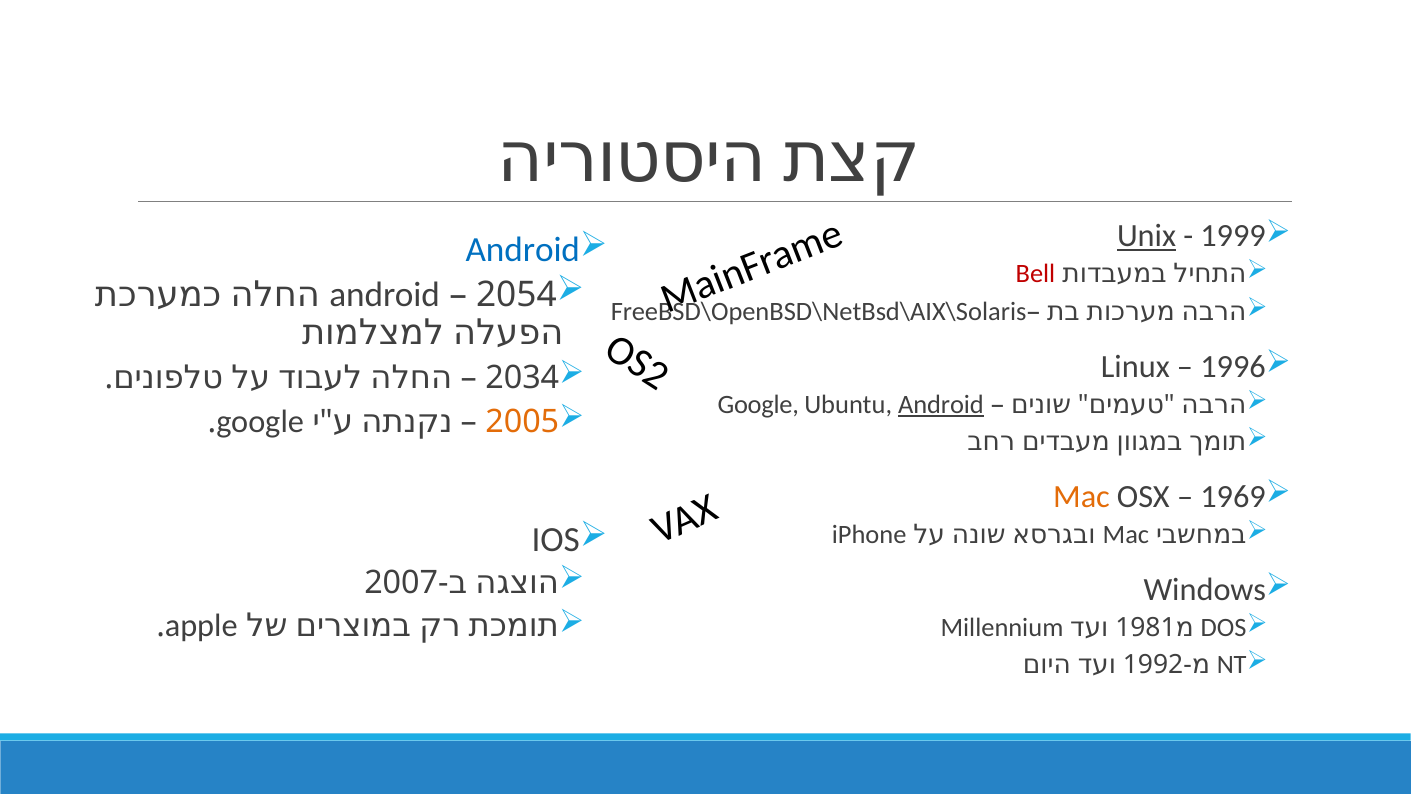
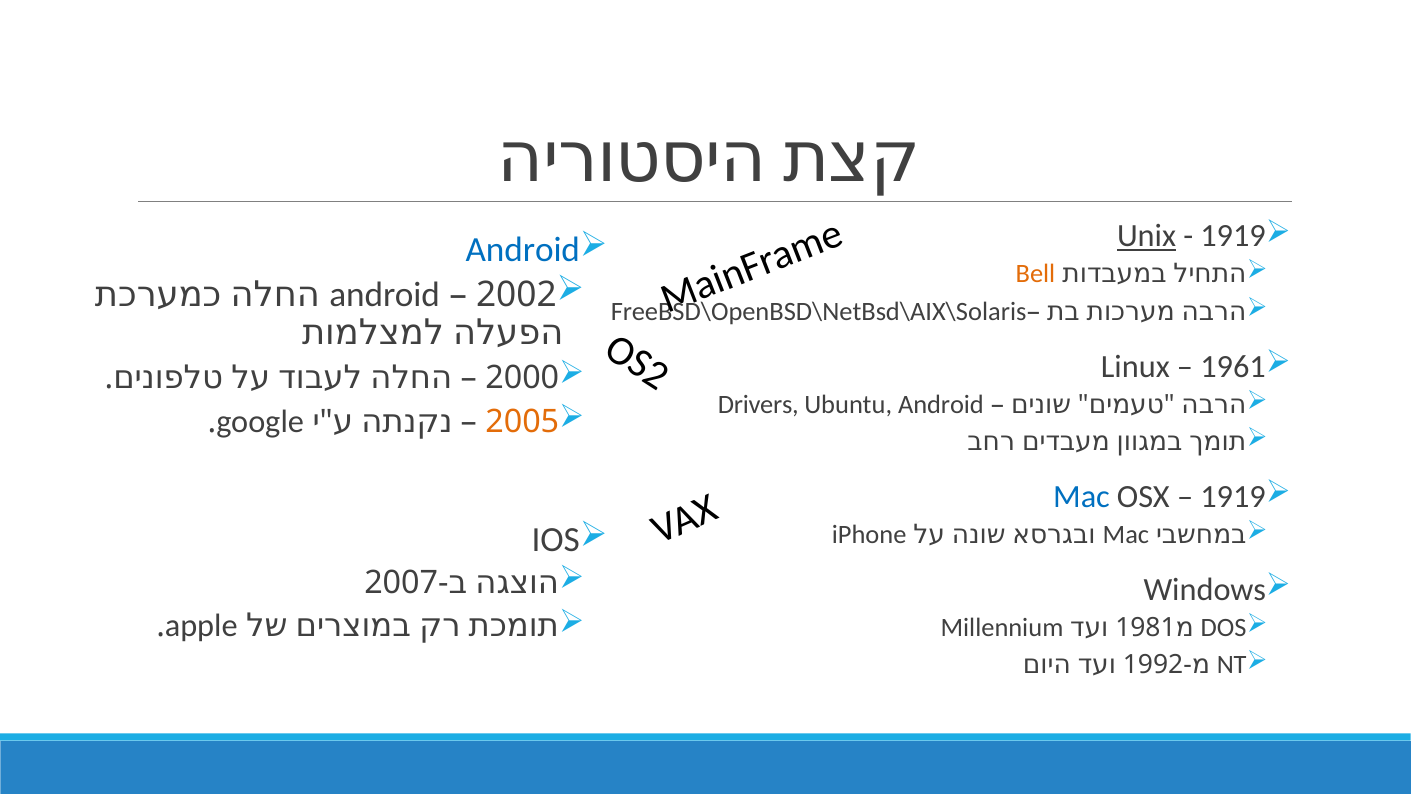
1999 at (1233, 236): 1999 -> 1919
Bell colour: red -> orange
2054: 2054 -> 2002
1996: 1996 -> 1961
2034: 2034 -> 2000
Google at (758, 404): Google -> Drivers
Android at (941, 404) underline: present -> none
Mac at (1082, 497) colour: orange -> blue
1969 at (1233, 497): 1969 -> 1919
